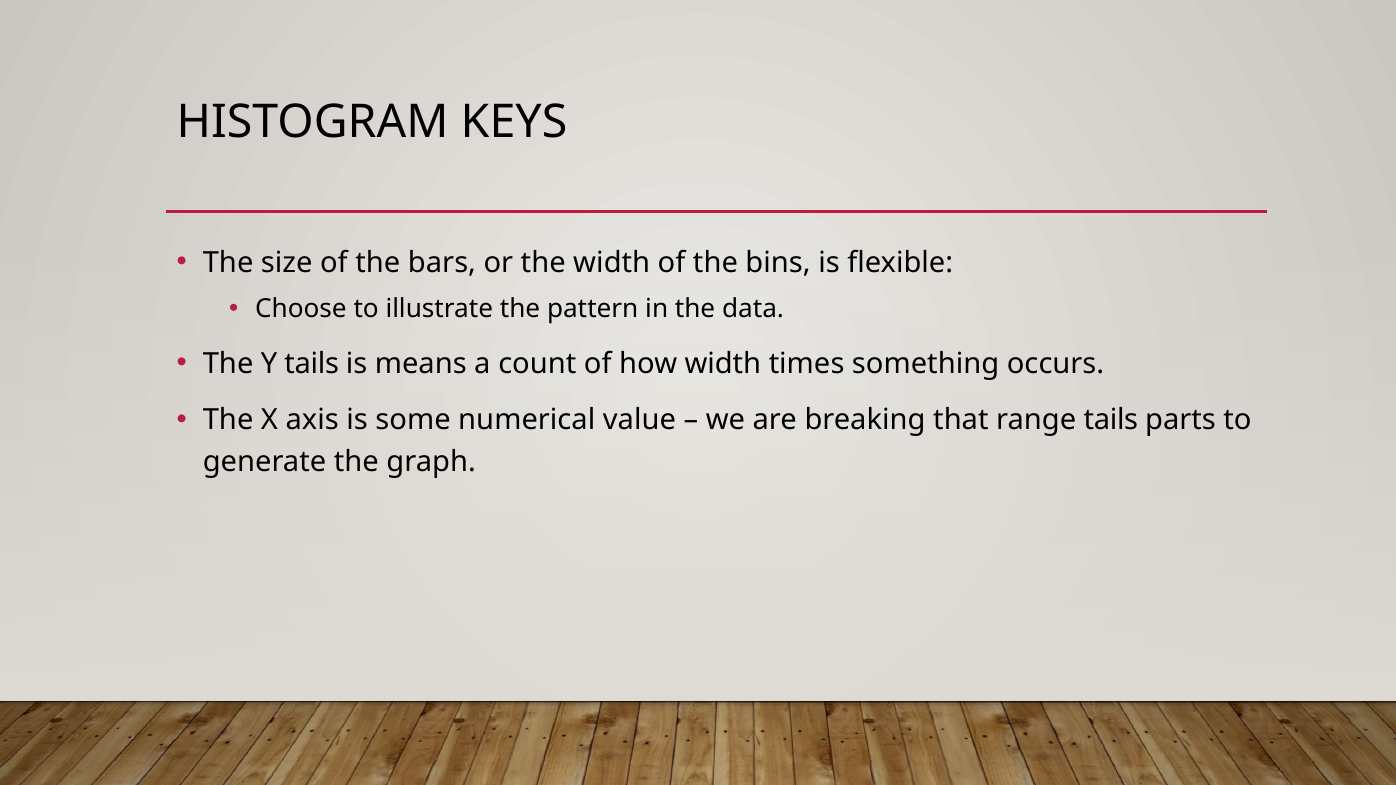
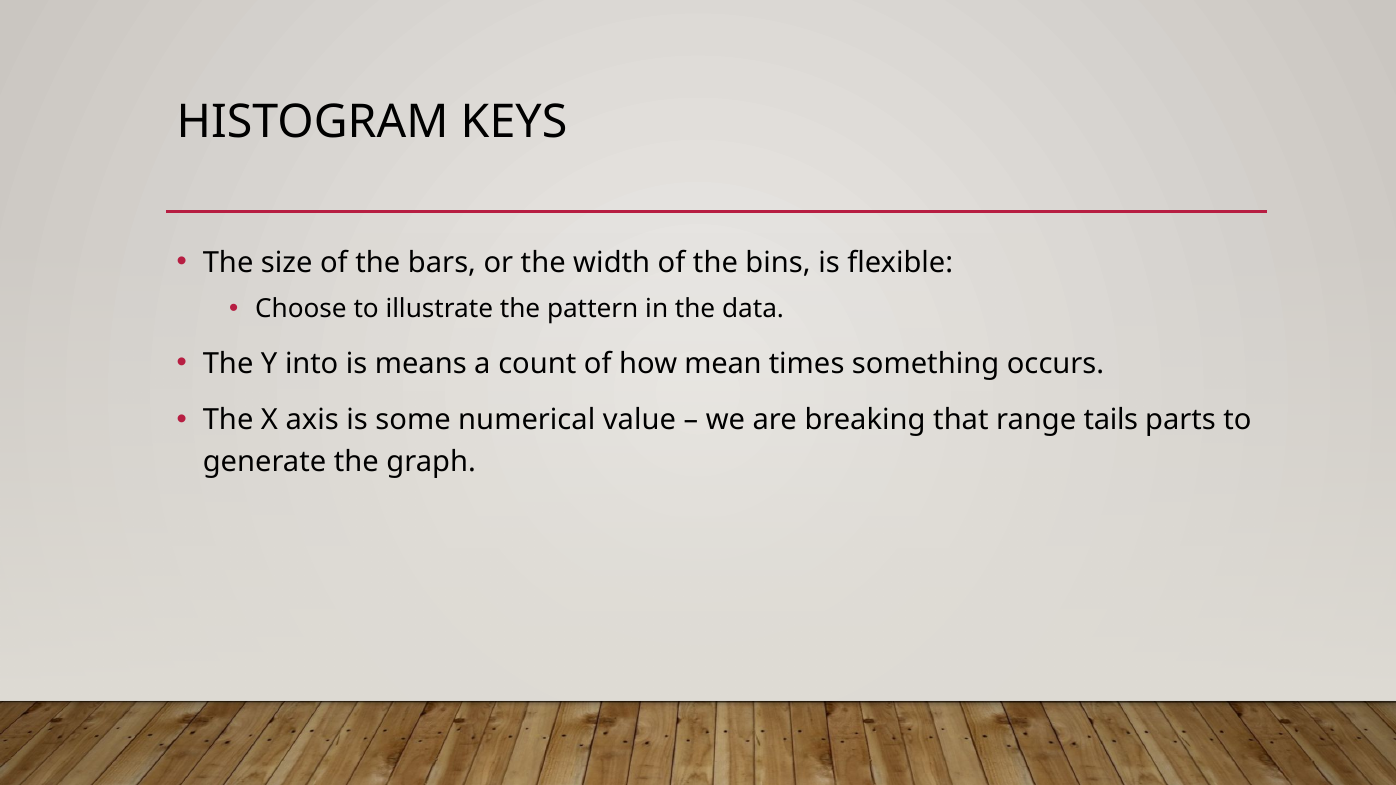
Y tails: tails -> into
how width: width -> mean
